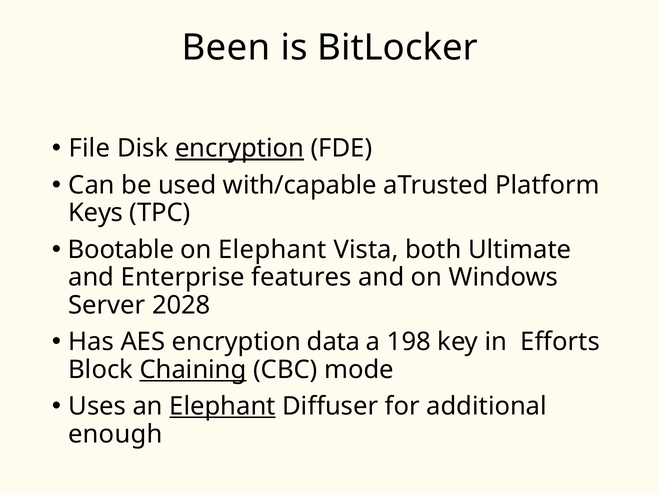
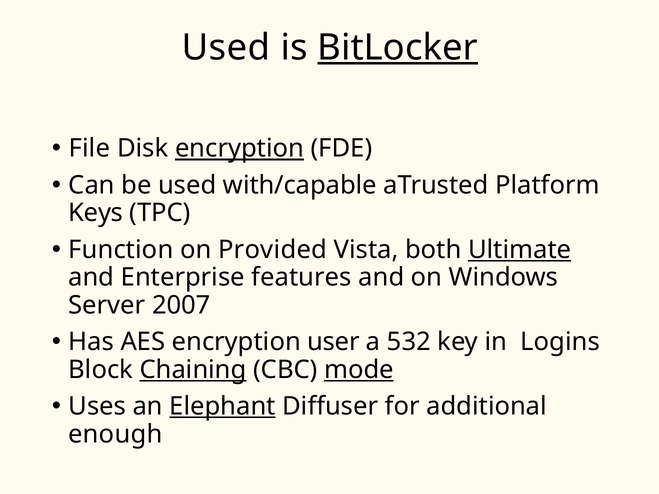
Been at (226, 48): Been -> Used
BitLocker underline: none -> present
Bootable: Bootable -> Function
on Elephant: Elephant -> Provided
Ultimate underline: none -> present
2028: 2028 -> 2007
data: data -> user
198: 198 -> 532
Efforts: Efforts -> Logins
mode underline: none -> present
